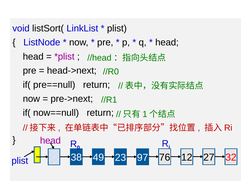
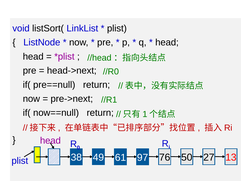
12: 12 -> 50
32: 32 -> 13
23: 23 -> 61
